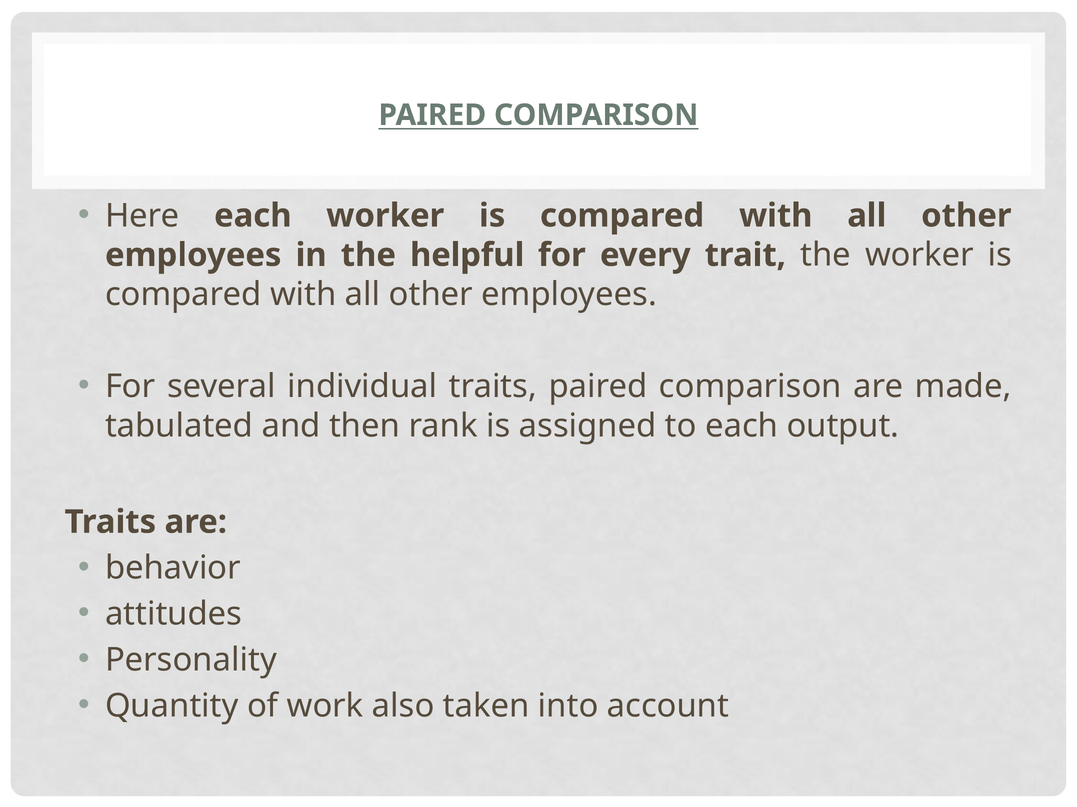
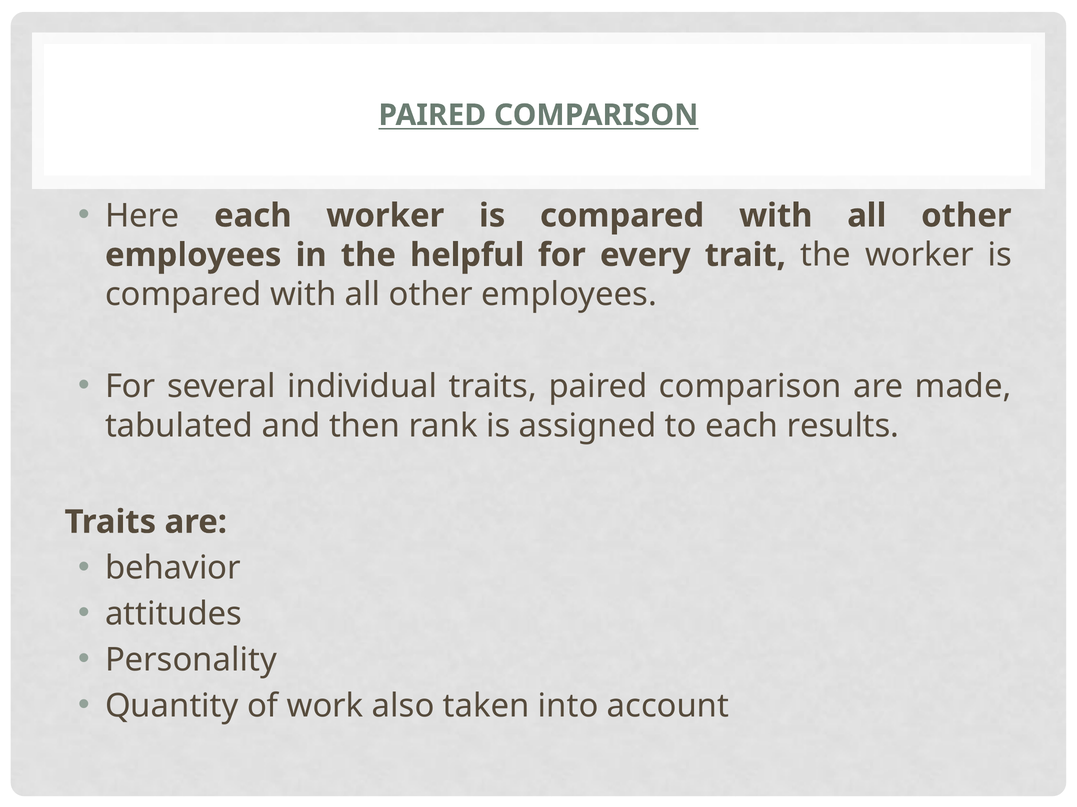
output: output -> results
